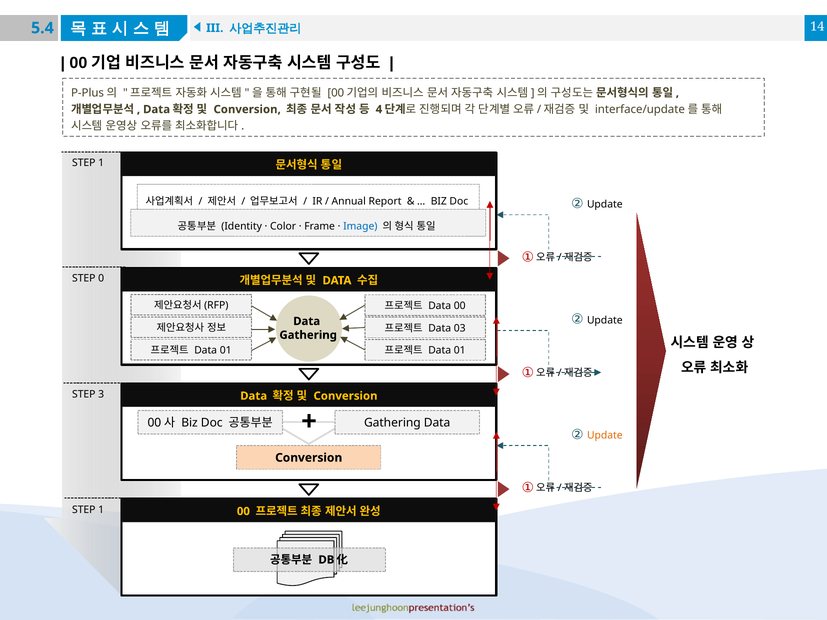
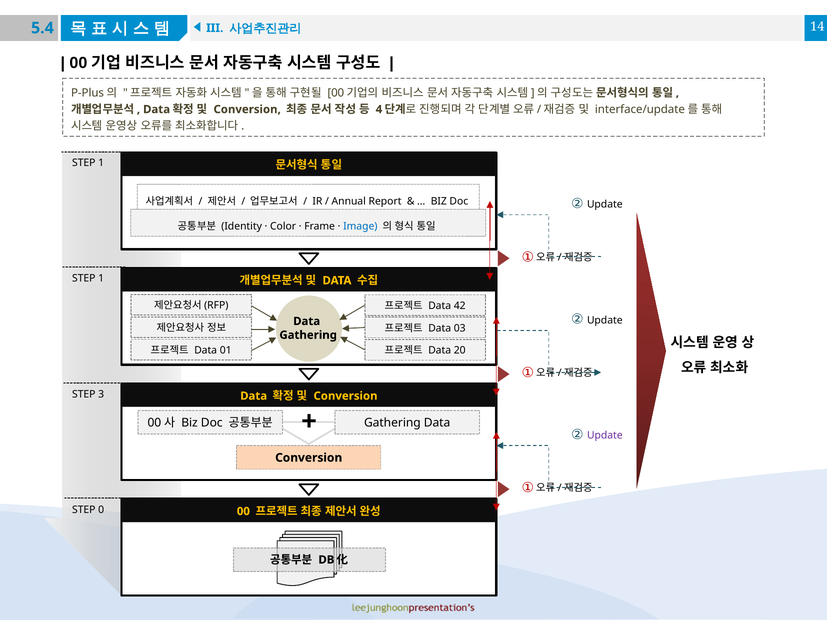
0 at (101, 279): 0 -> 1
Data 00: 00 -> 42
01 at (460, 351): 01 -> 20
Update at (605, 436) colour: orange -> purple
1 at (101, 510): 1 -> 0
